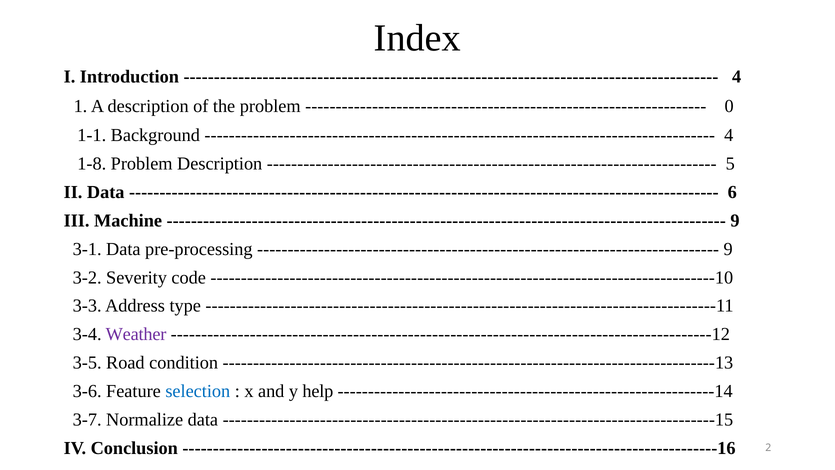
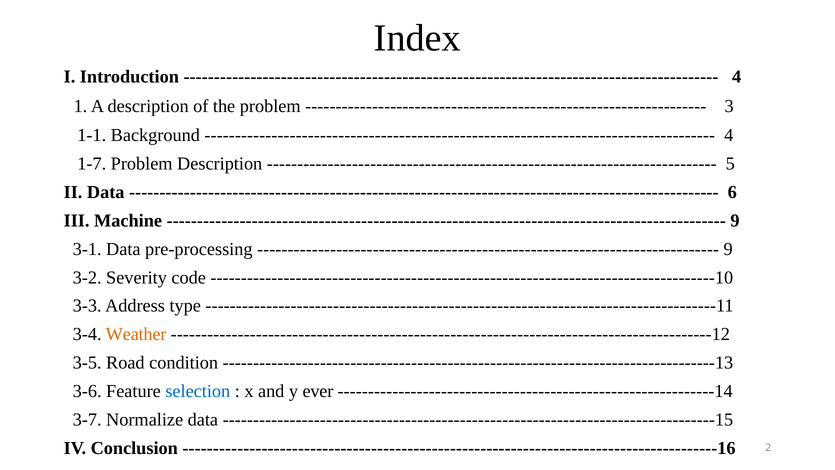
0: 0 -> 3
1-8: 1-8 -> 1-7
Weather colour: purple -> orange
help: help -> ever
